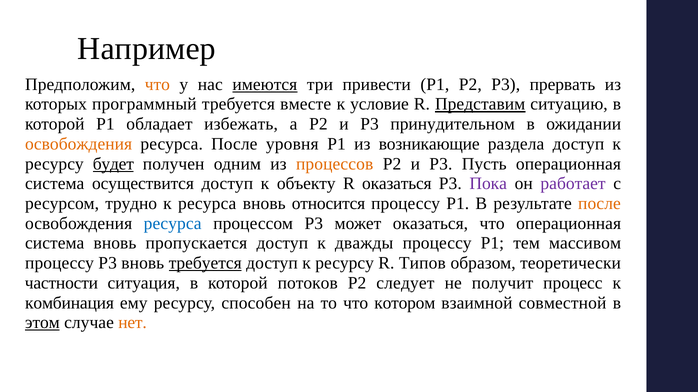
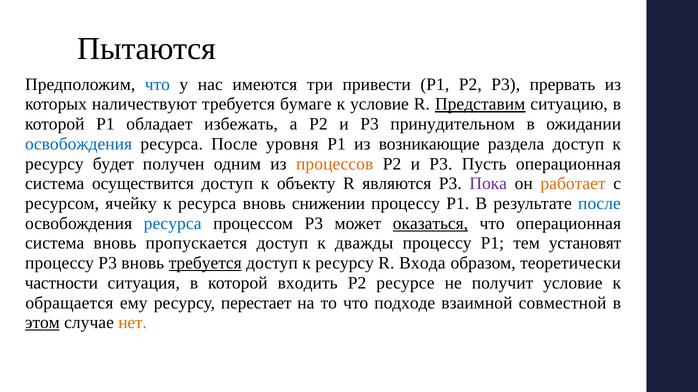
Например: Например -> Пытаются
что at (157, 85) colour: orange -> blue
имеются underline: present -> none
программный: программный -> наличествуют
вместе: вместе -> бумаге
освобождения at (79, 144) colour: orange -> blue
будет underline: present -> none
R оказаться: оказаться -> являются
работает colour: purple -> orange
трудно: трудно -> ячейку
относится: относится -> снижении
после at (599, 204) colour: orange -> blue
оказаться at (430, 224) underline: none -> present
массивом: массивом -> установят
Типов: Типов -> Входа
потоков: потоков -> входить
следует: следует -> ресурсе
получит процесс: процесс -> условие
комбинация: комбинация -> обращается
способен: способен -> перестает
котором: котором -> подходе
